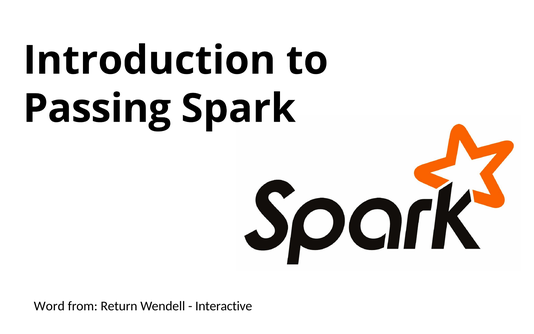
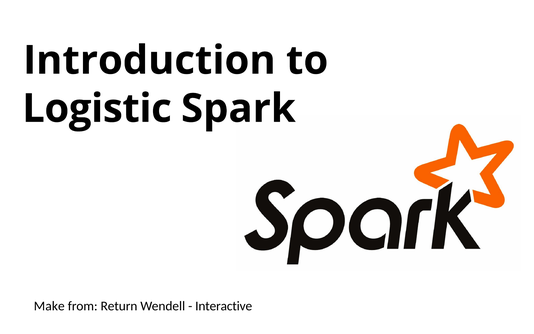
Passing: Passing -> Logistic
Word: Word -> Make
